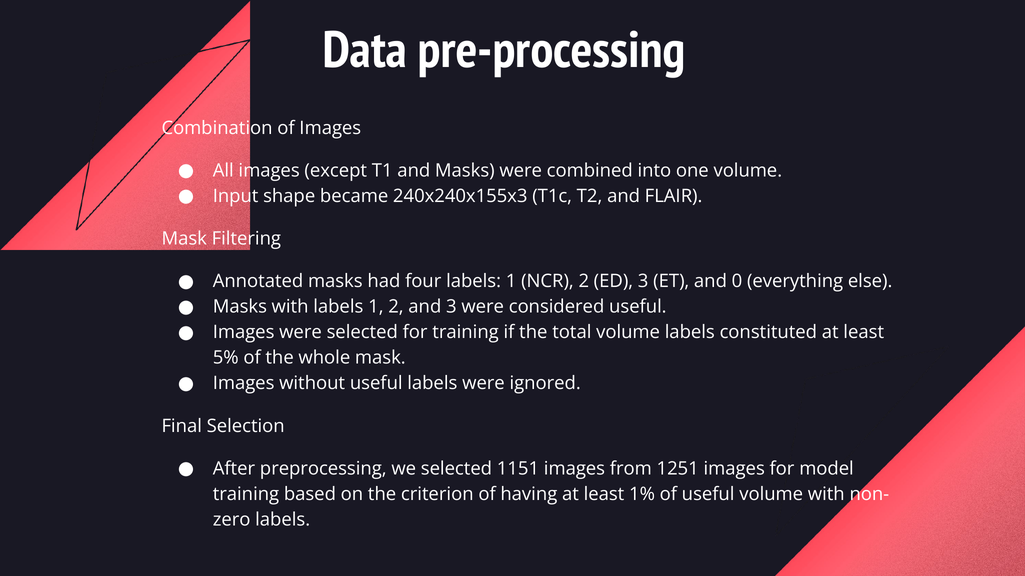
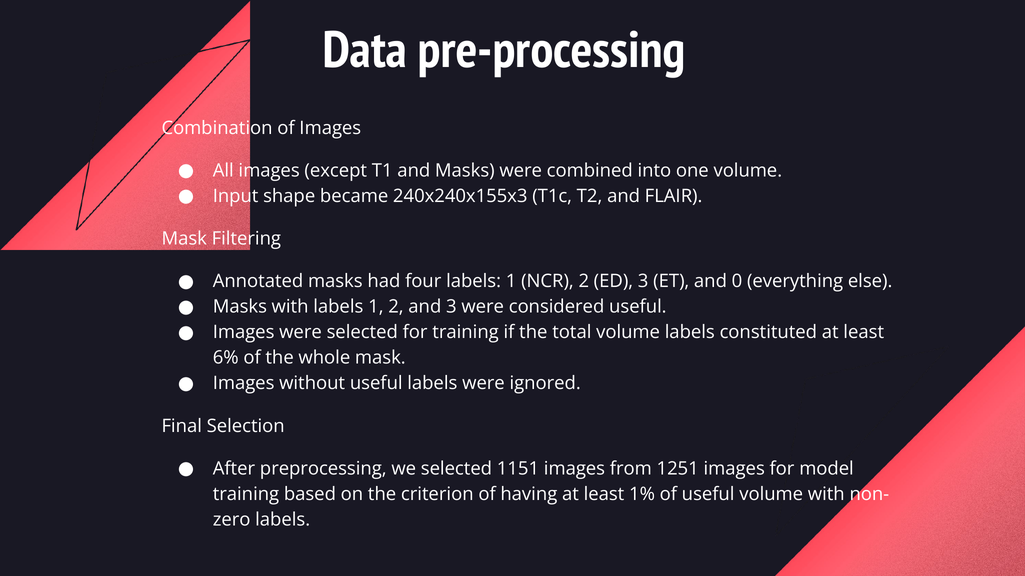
5%: 5% -> 6%
